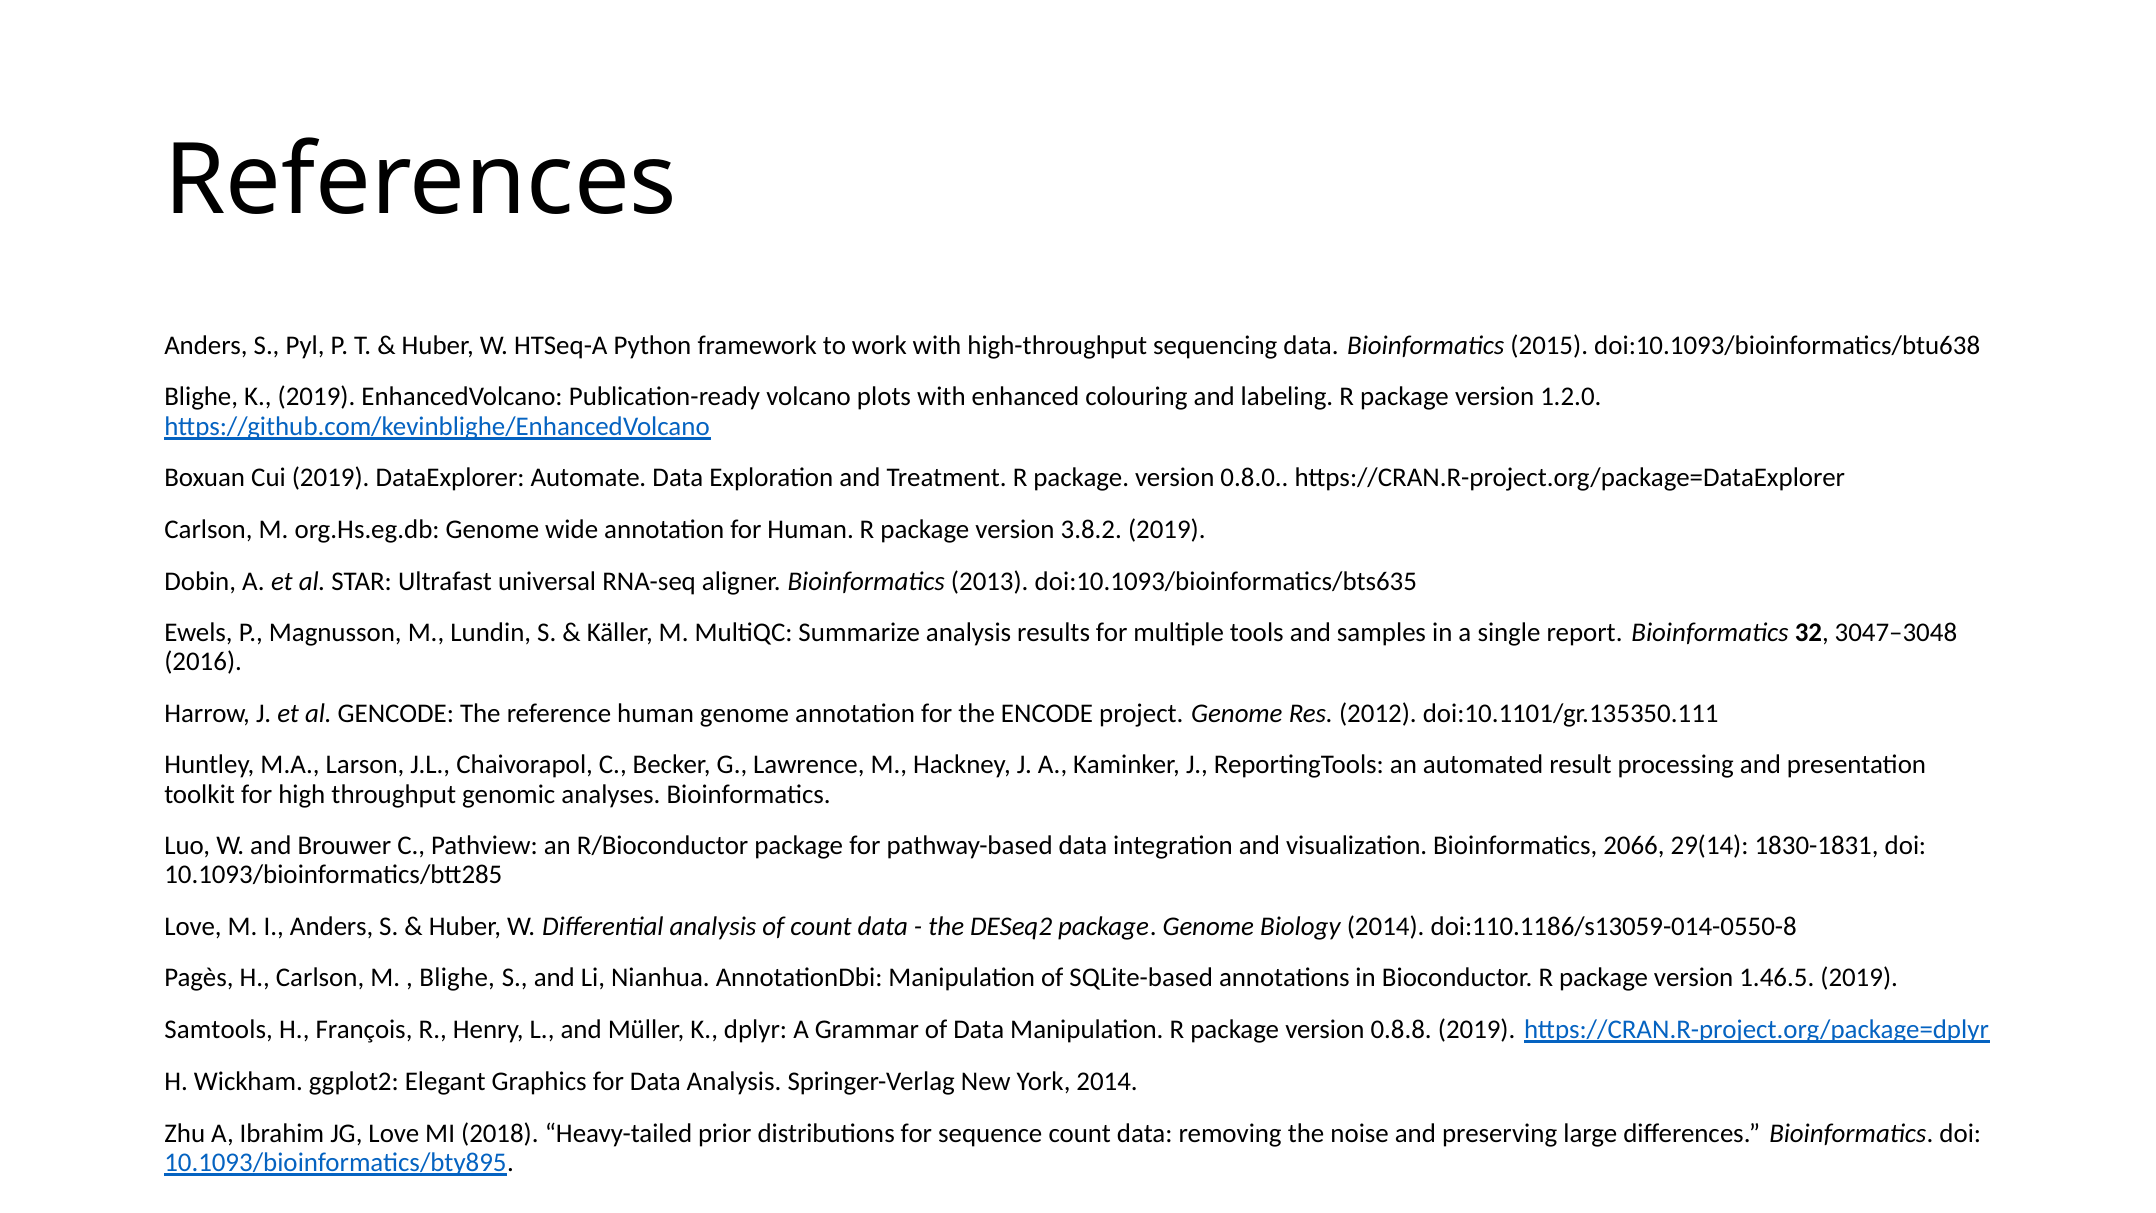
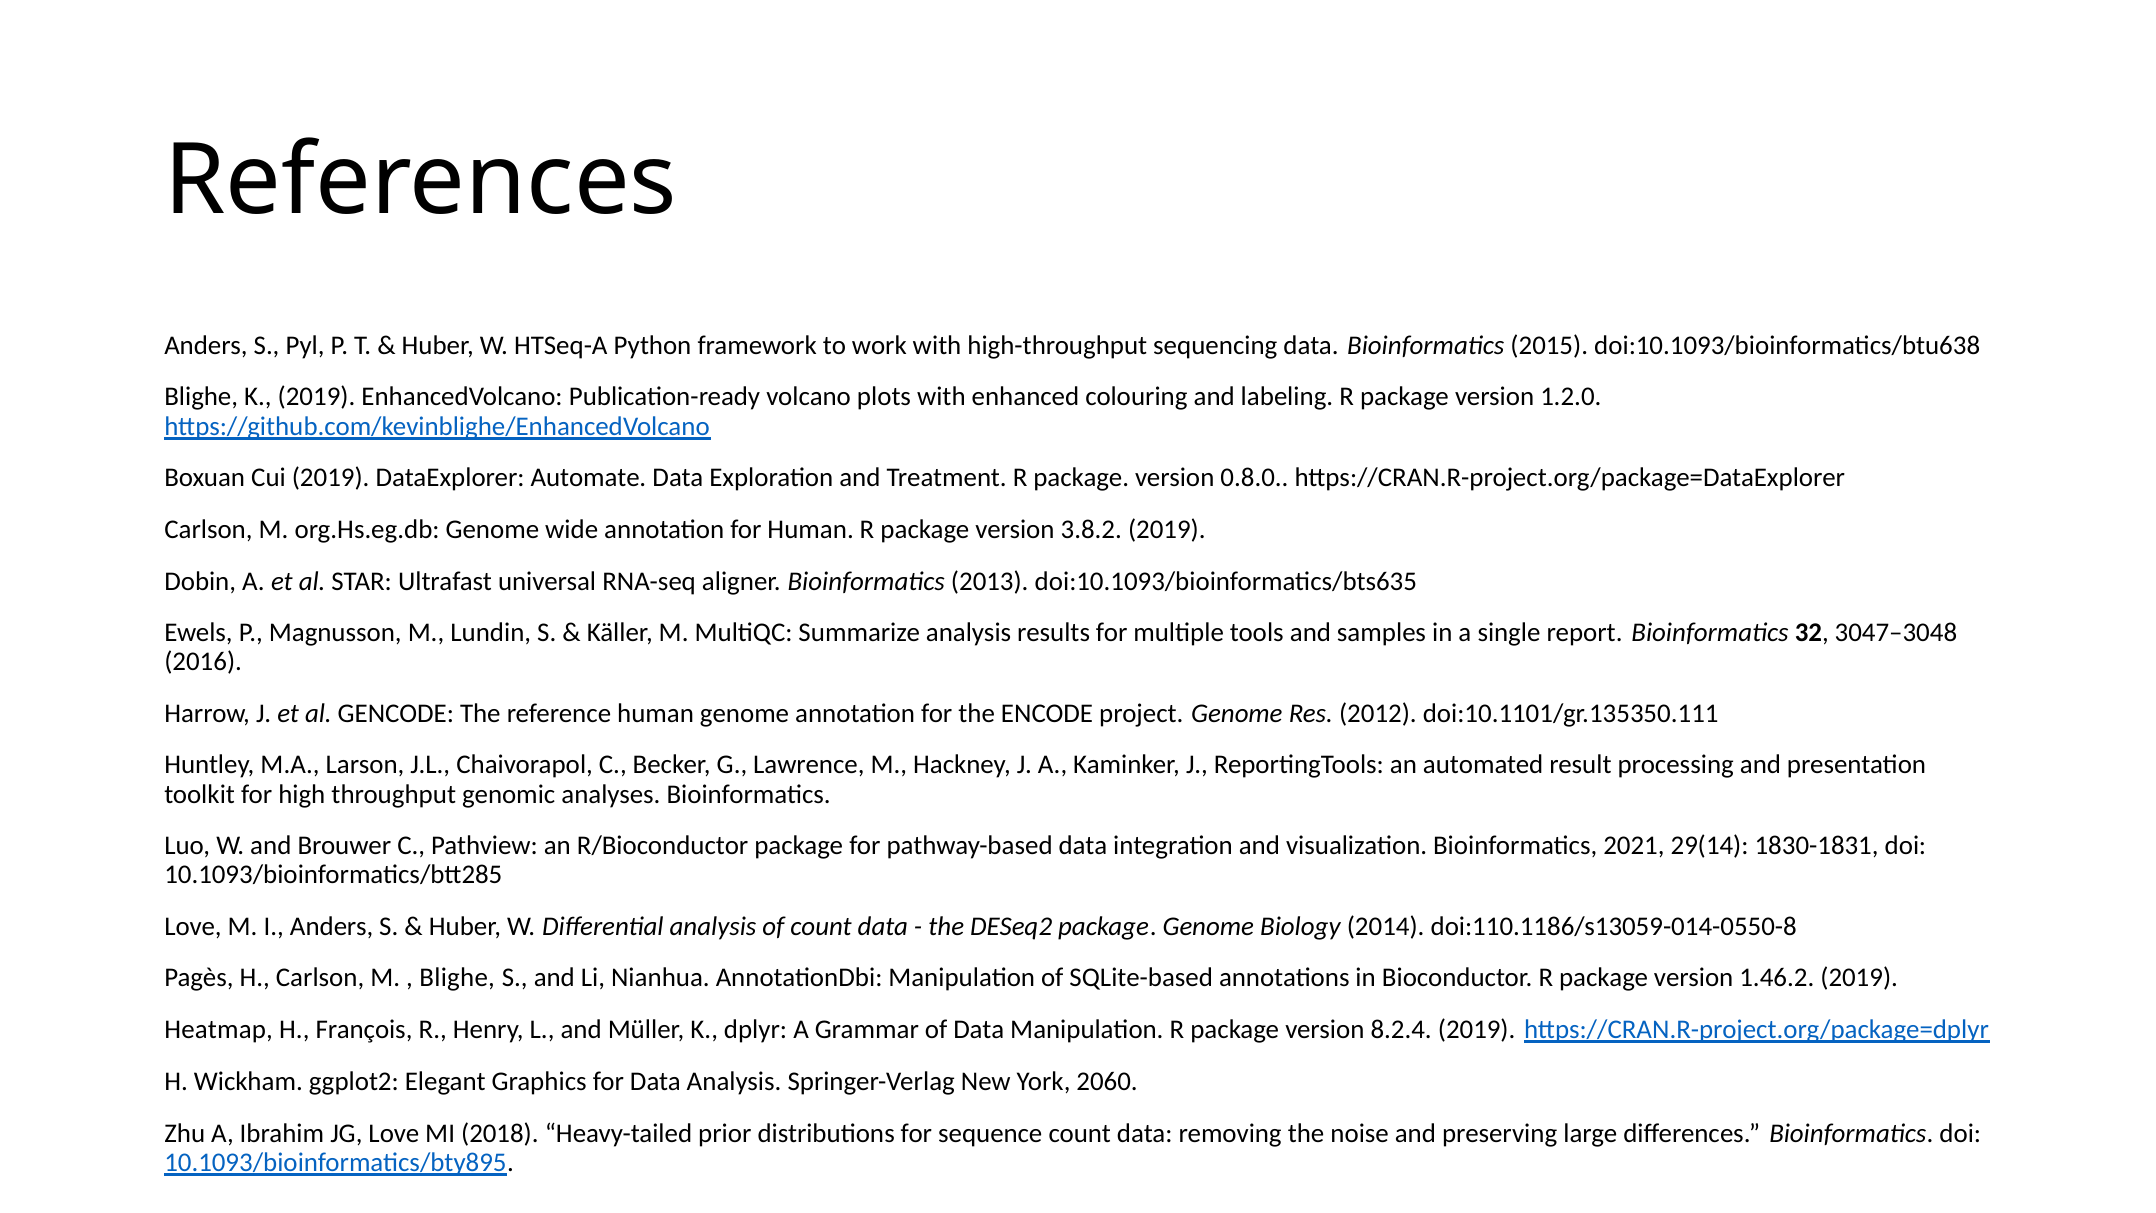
2066: 2066 -> 2021
1.46.5: 1.46.5 -> 1.46.2
Samtools: Samtools -> Heatmap
0.8.8: 0.8.8 -> 8.2.4
York 2014: 2014 -> 2060
